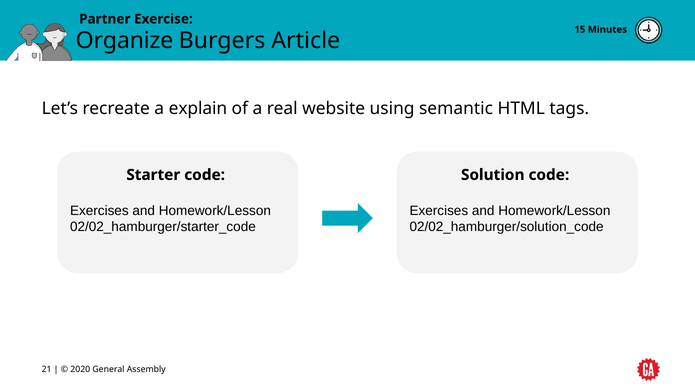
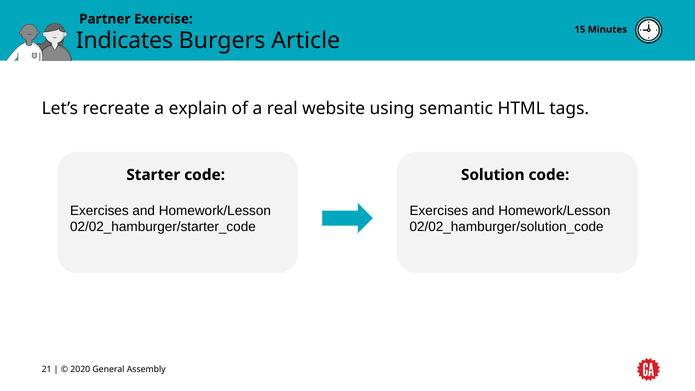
Organize: Organize -> Indicates
